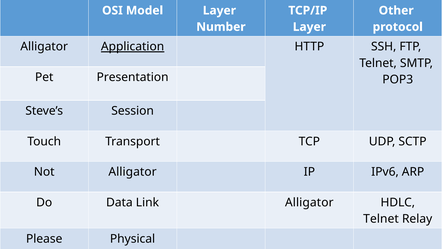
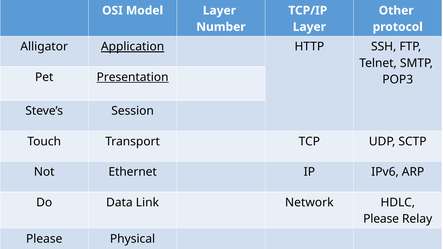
Presentation underline: none -> present
Not Alligator: Alligator -> Ethernet
Link Alligator: Alligator -> Network
Telnet at (381, 219): Telnet -> Please
